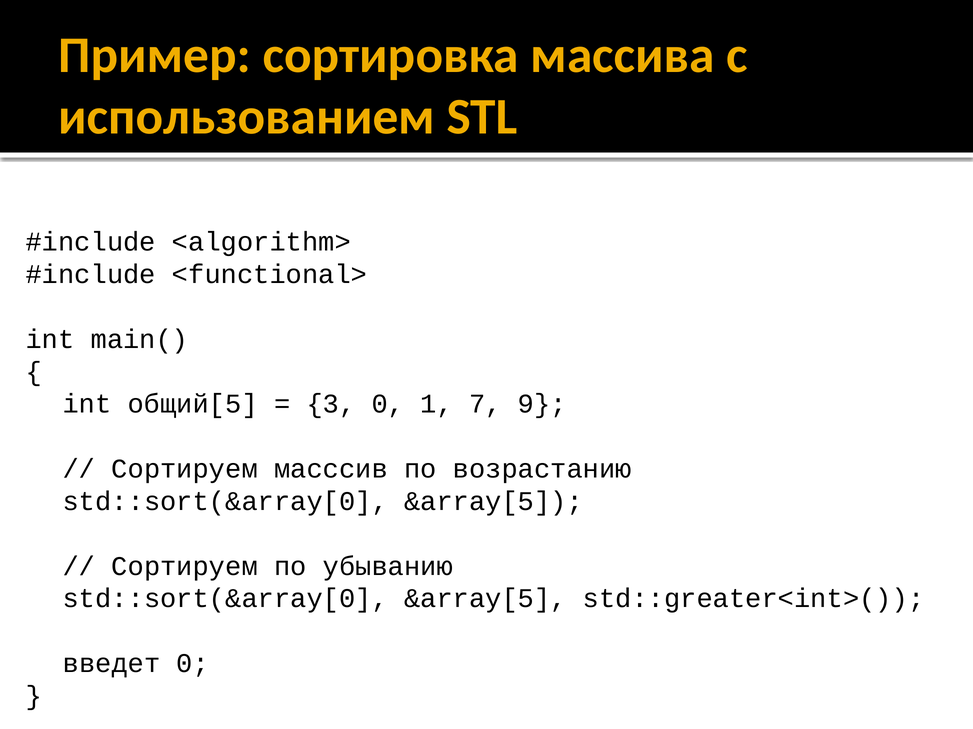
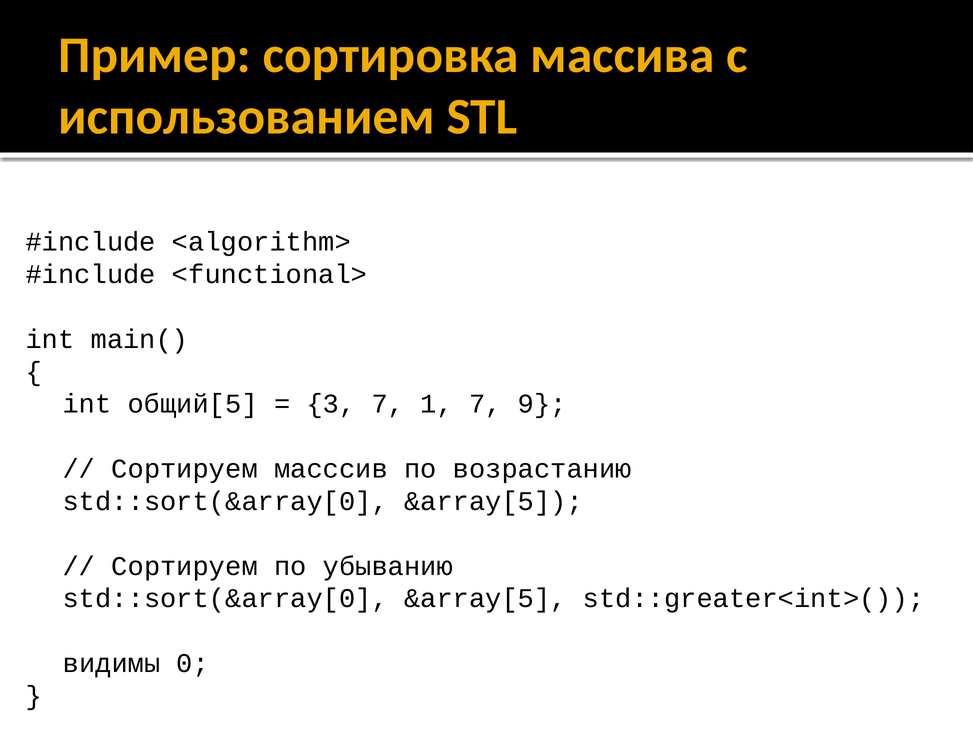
3 0: 0 -> 7
введет: введет -> видимы
